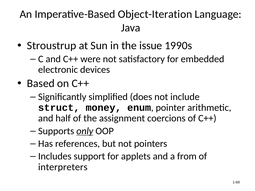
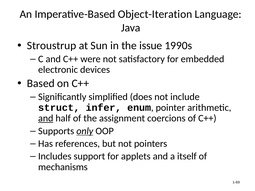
money: money -> infer
and at (46, 118) underline: none -> present
from: from -> itself
interpreters: interpreters -> mechanisms
